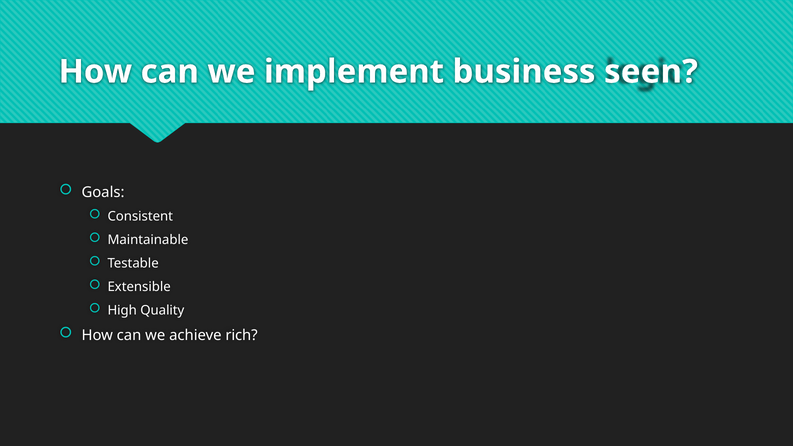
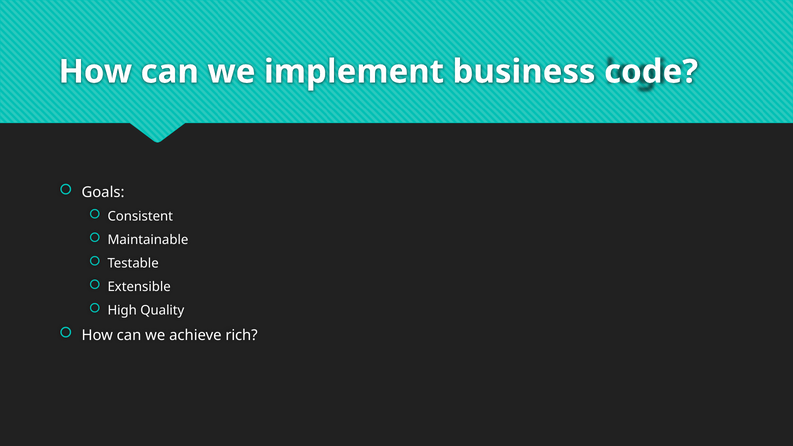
seen: seen -> code
